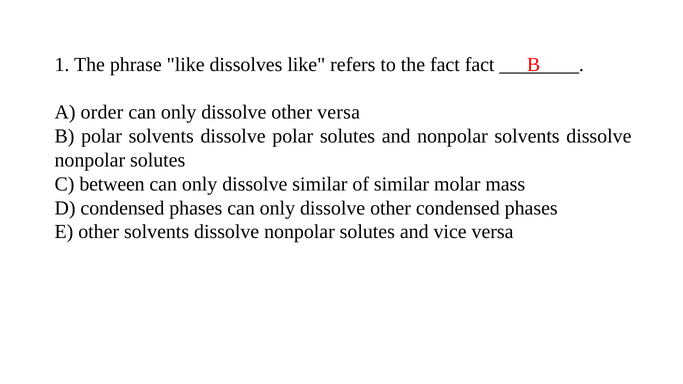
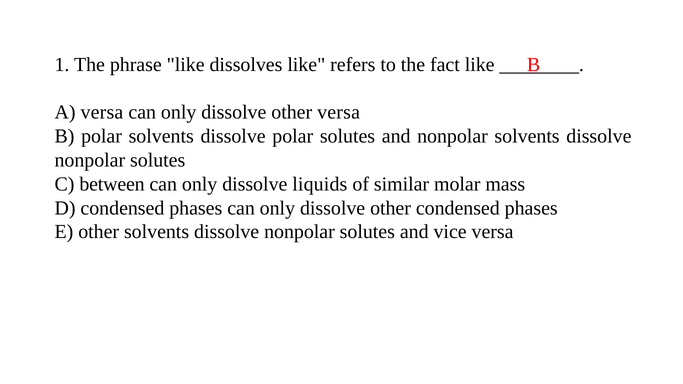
fact fact: fact -> like
A order: order -> versa
dissolve similar: similar -> liquids
